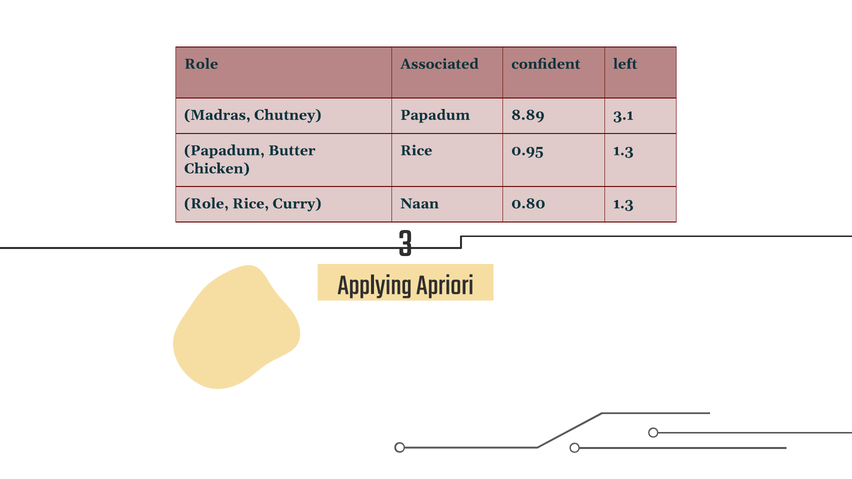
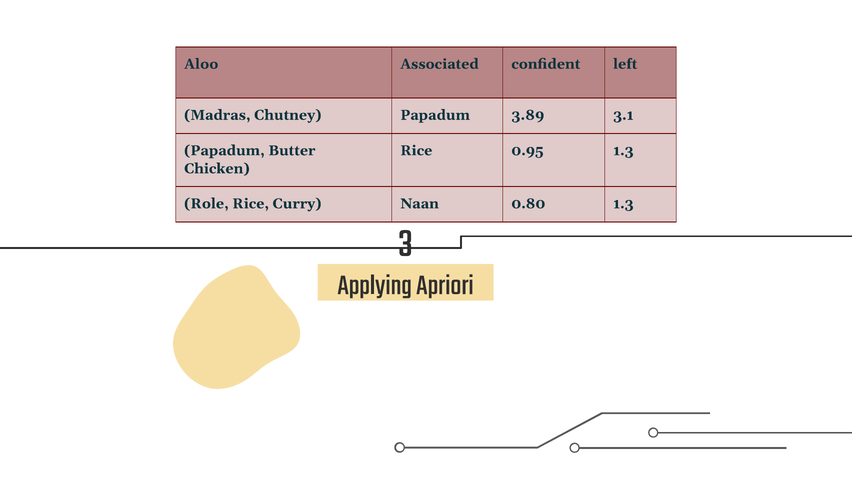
Role at (201, 64): Role -> Aloo
8.89: 8.89 -> 3.89
